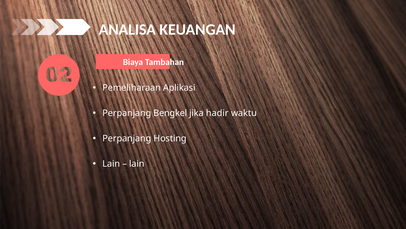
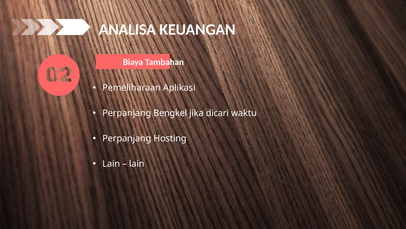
hadir: hadir -> dicari
